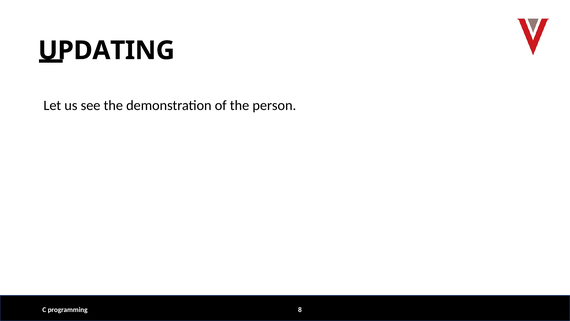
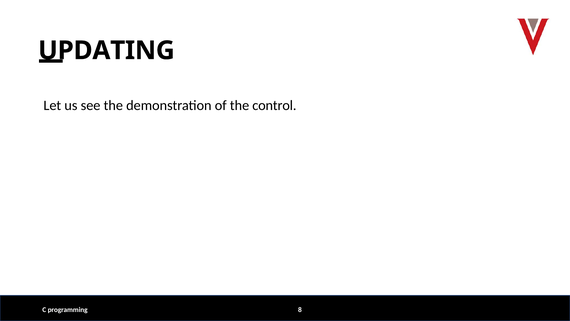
person: person -> control
